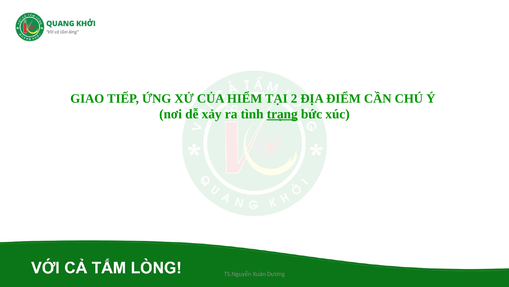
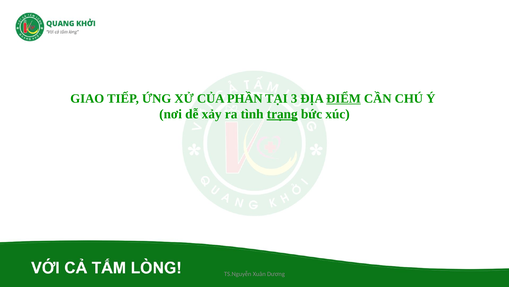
HIỂM: HIỂM -> PHẦN
2: 2 -> 3
ĐIỂM underline: none -> present
